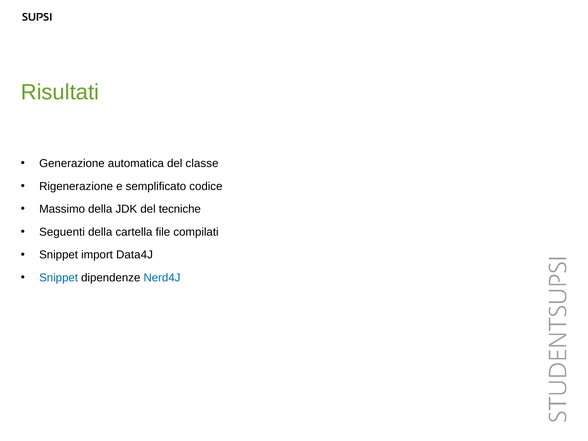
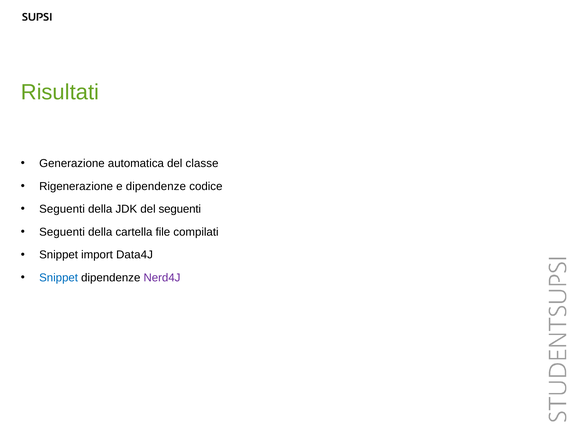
e semplificato: semplificato -> dipendenze
Massimo at (62, 209): Massimo -> Seguenti
del tecniche: tecniche -> seguenti
Nerd4J colour: blue -> purple
